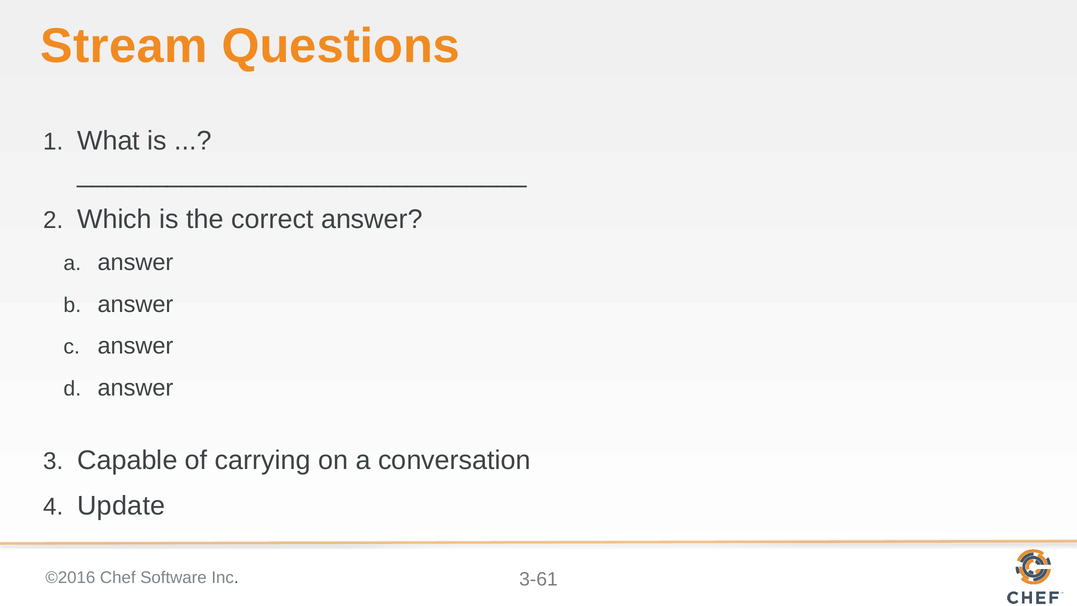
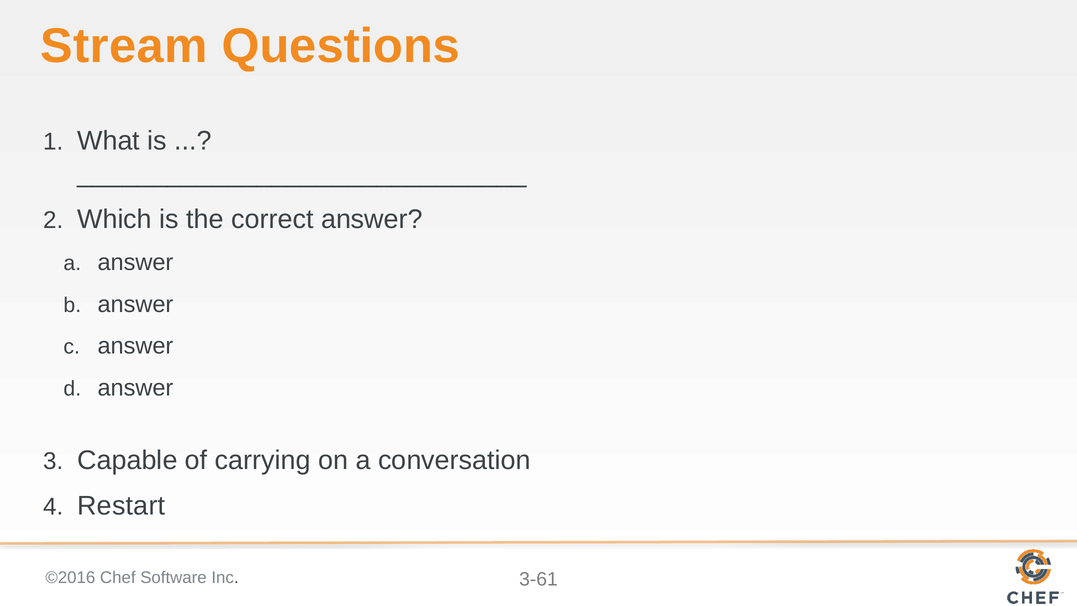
Update: Update -> Restart
